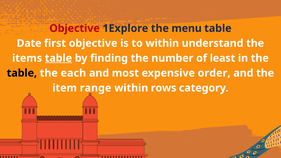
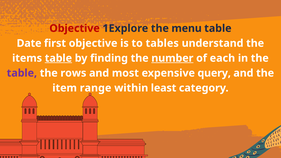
to within: within -> tables
number underline: none -> present
least: least -> each
table at (22, 73) colour: black -> purple
each: each -> rows
order: order -> query
rows: rows -> least
